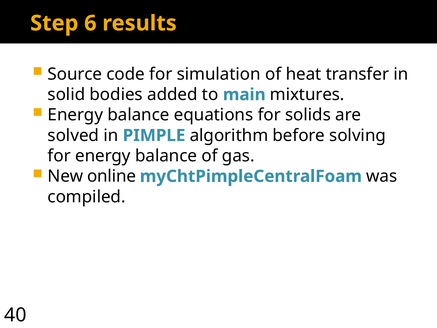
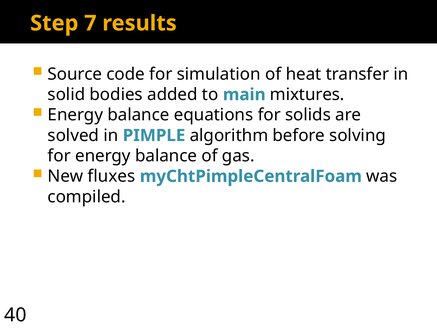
6: 6 -> 7
online: online -> fluxes
